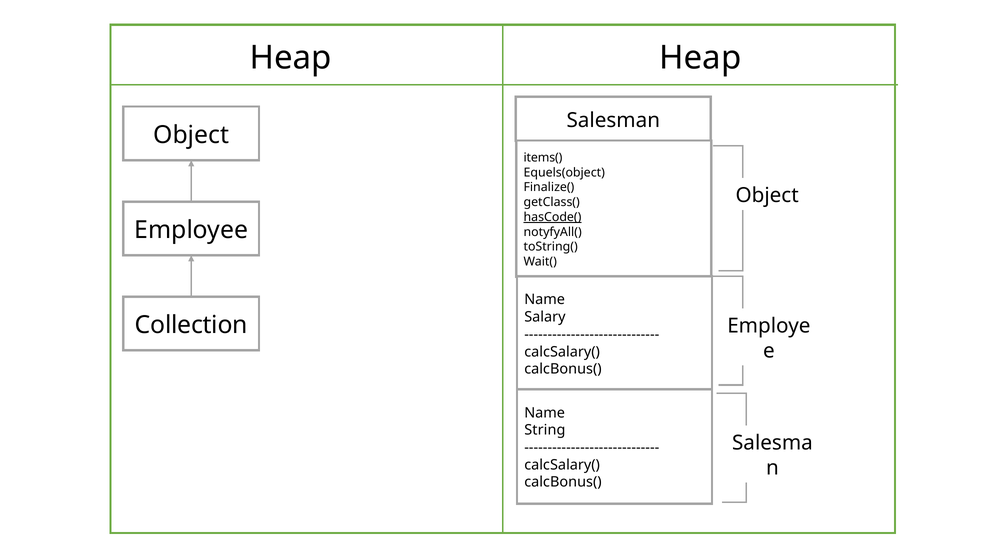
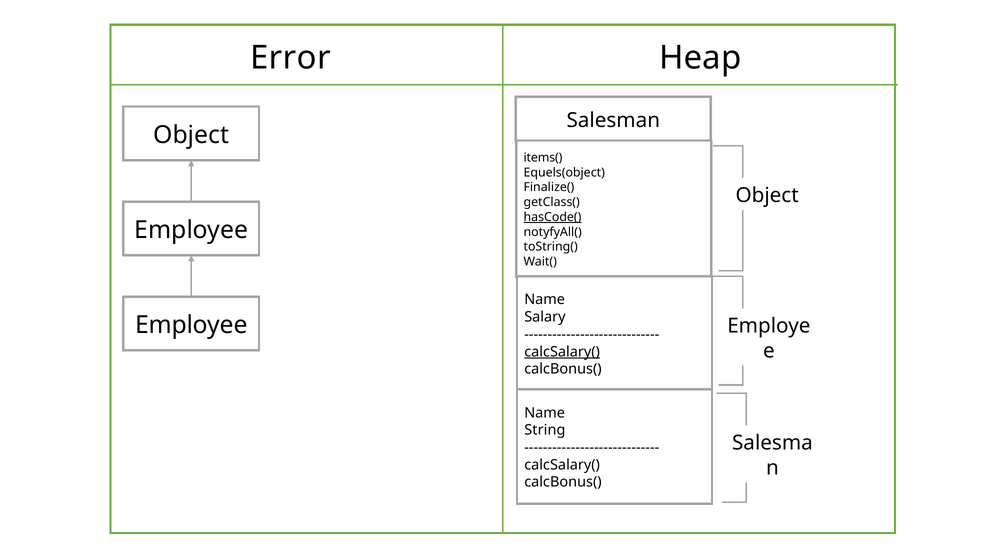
Heap at (291, 58): Heap -> Error
Collection at (191, 325): Collection -> Employee
calcSalary( at (562, 351) underline: none -> present
